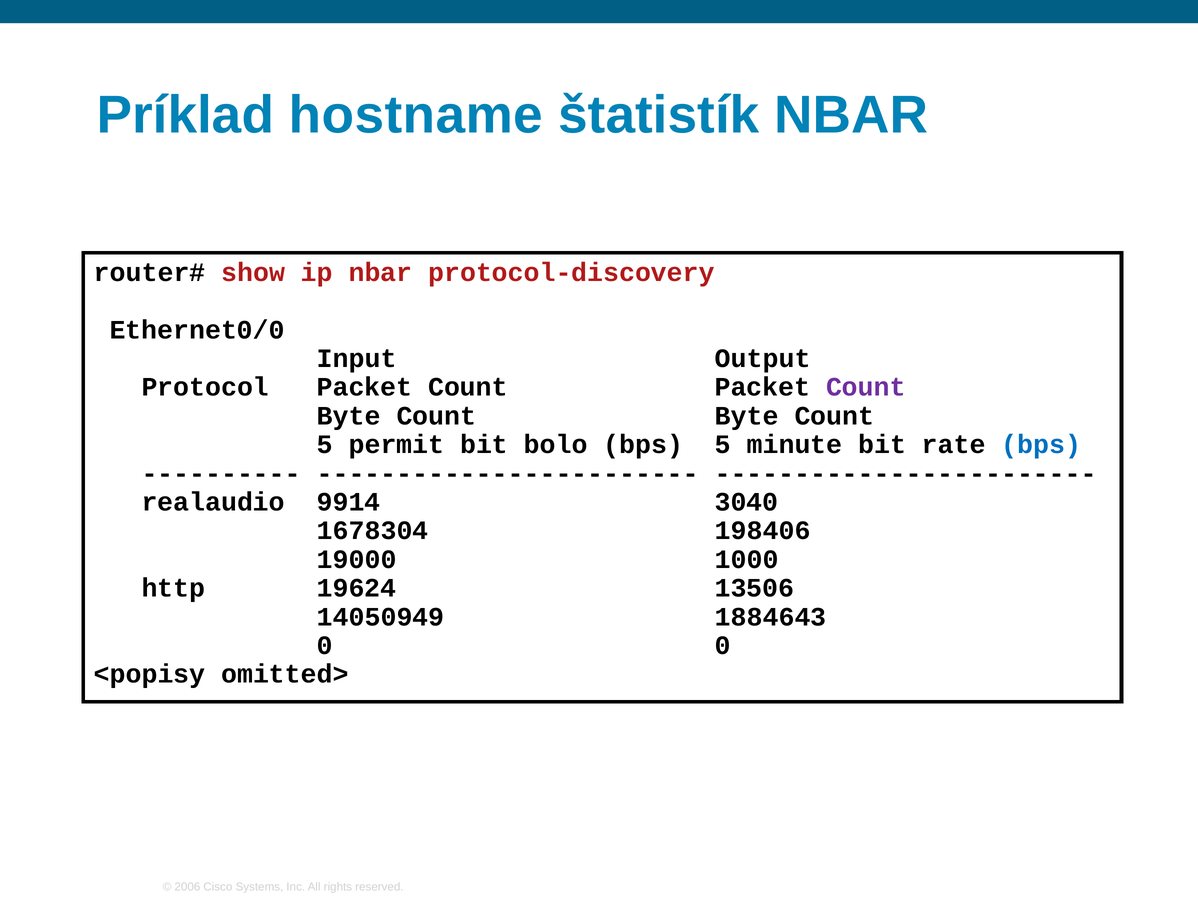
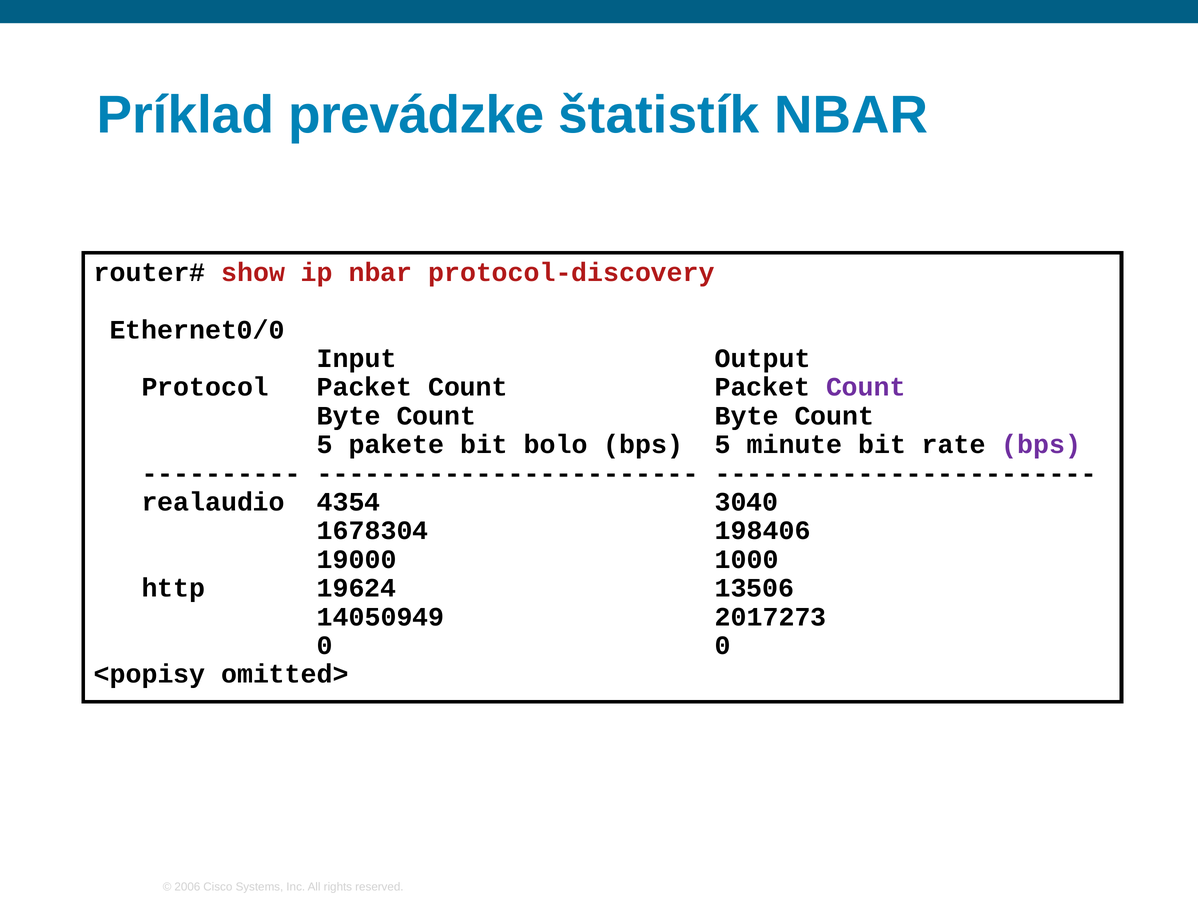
hostname: hostname -> prevádzke
permit: permit -> pakete
bps at (1041, 445) colour: blue -> purple
9914: 9914 -> 4354
1884643: 1884643 -> 2017273
